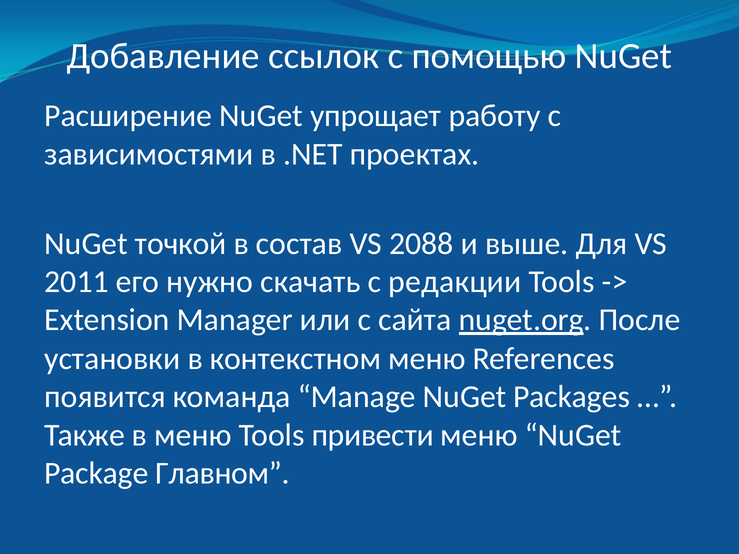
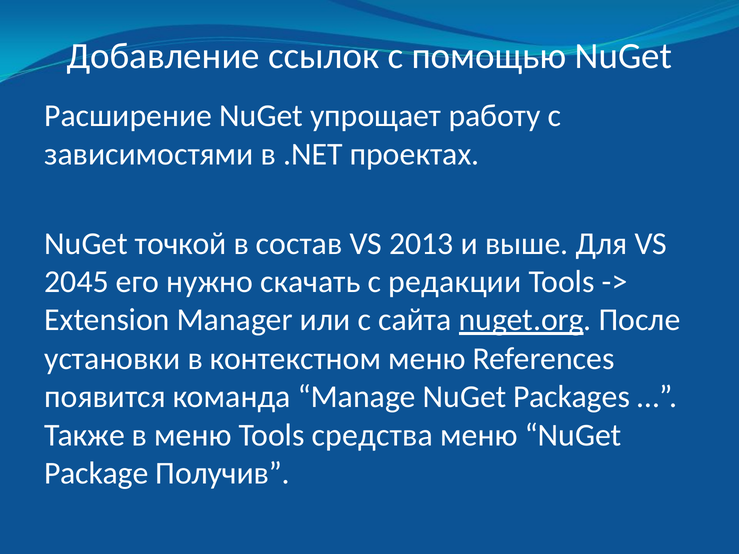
2088: 2088 -> 2013
2011: 2011 -> 2045
привести: привести -> средства
Главном: Главном -> Получив
